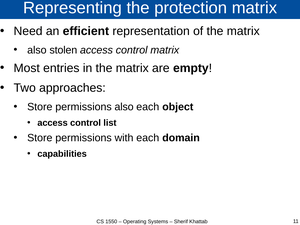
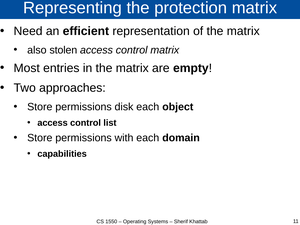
permissions also: also -> disk
